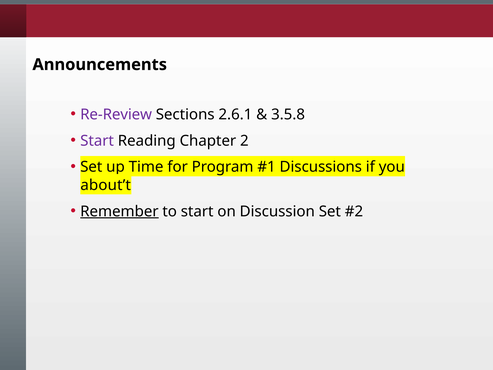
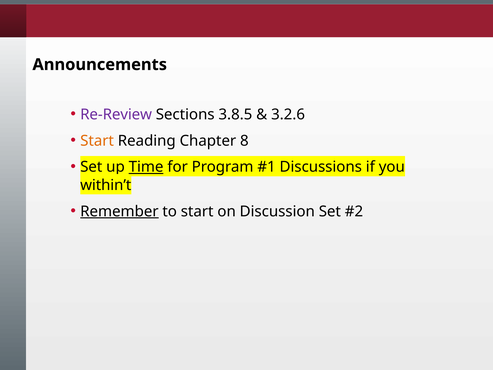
2.6.1: 2.6.1 -> 3.8.5
3.5.8: 3.5.8 -> 3.2.6
Start at (97, 141) colour: purple -> orange
2: 2 -> 8
Time underline: none -> present
about’t: about’t -> within’t
